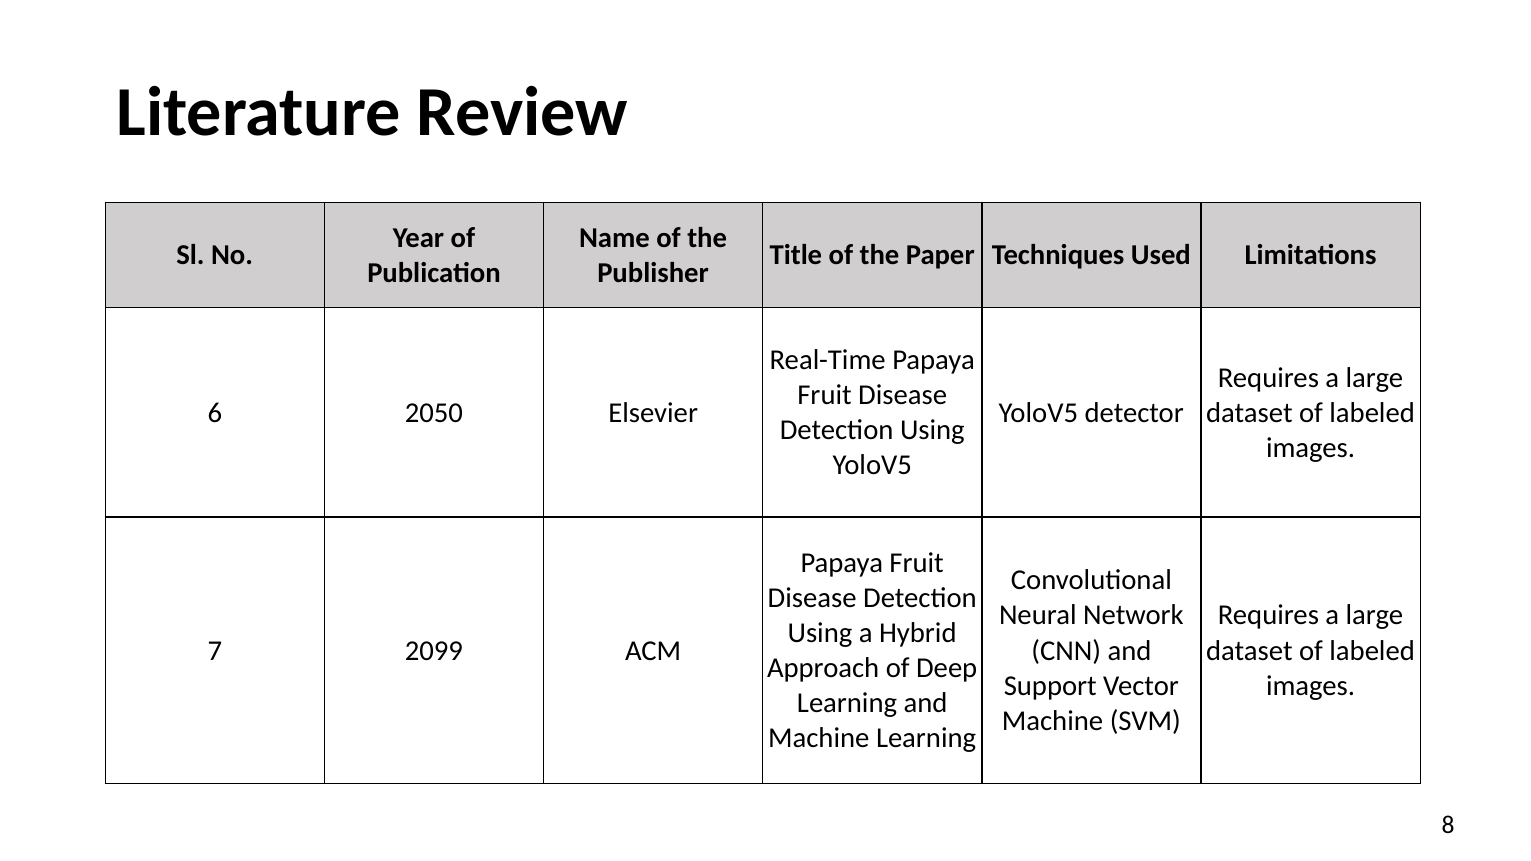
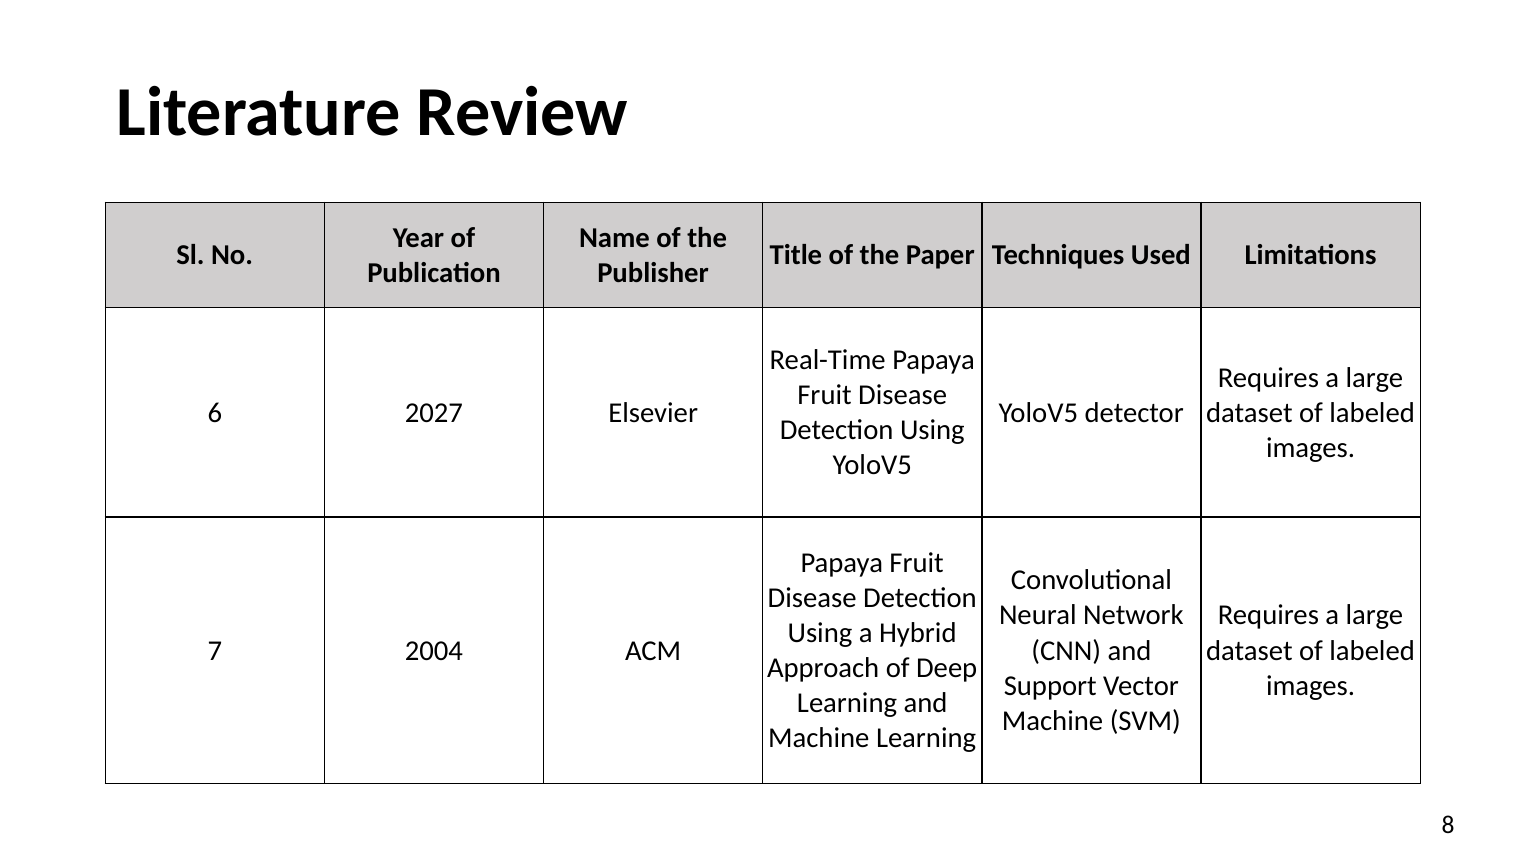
2050: 2050 -> 2027
2099: 2099 -> 2004
